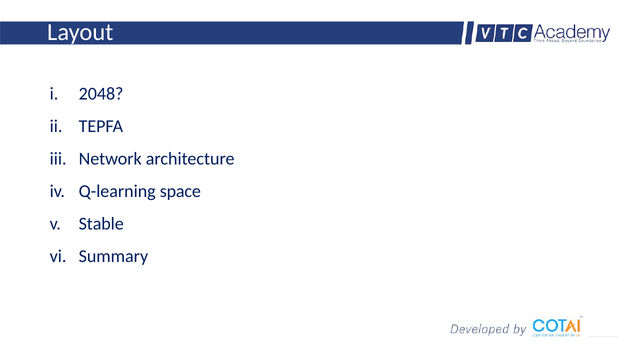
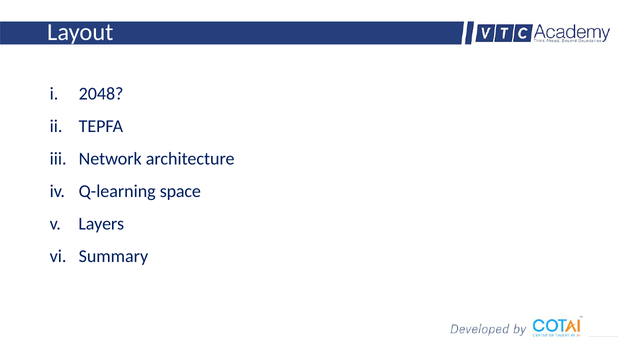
Stable: Stable -> Layers
